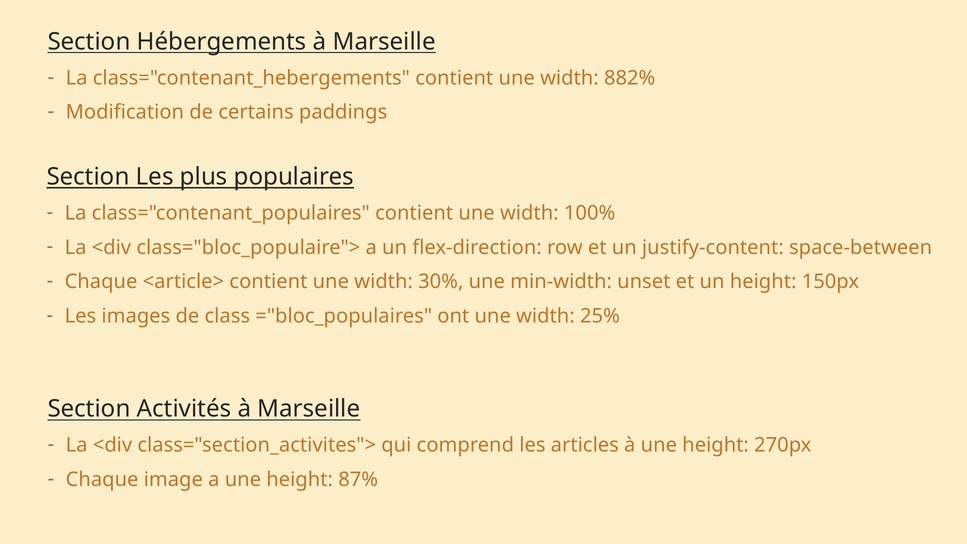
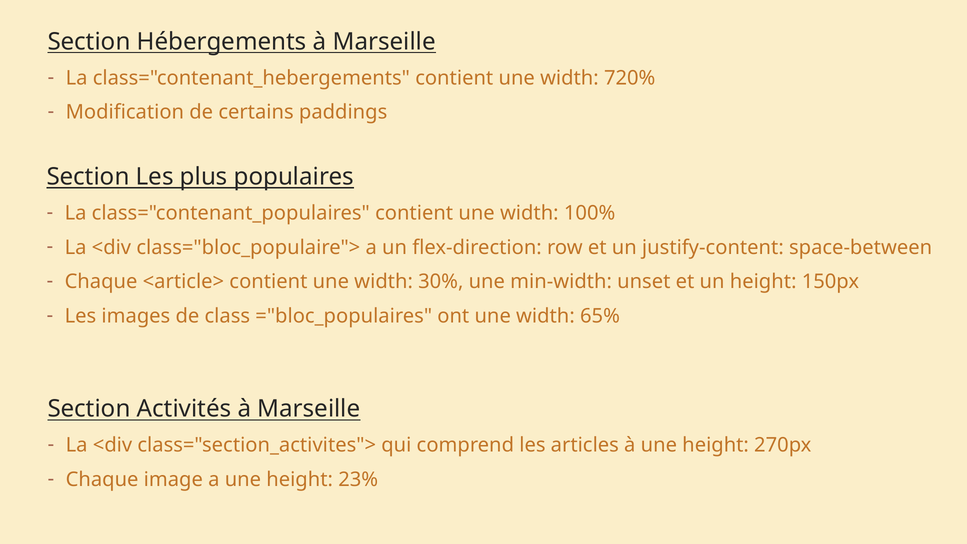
882%: 882% -> 720%
25%: 25% -> 65%
87%: 87% -> 23%
